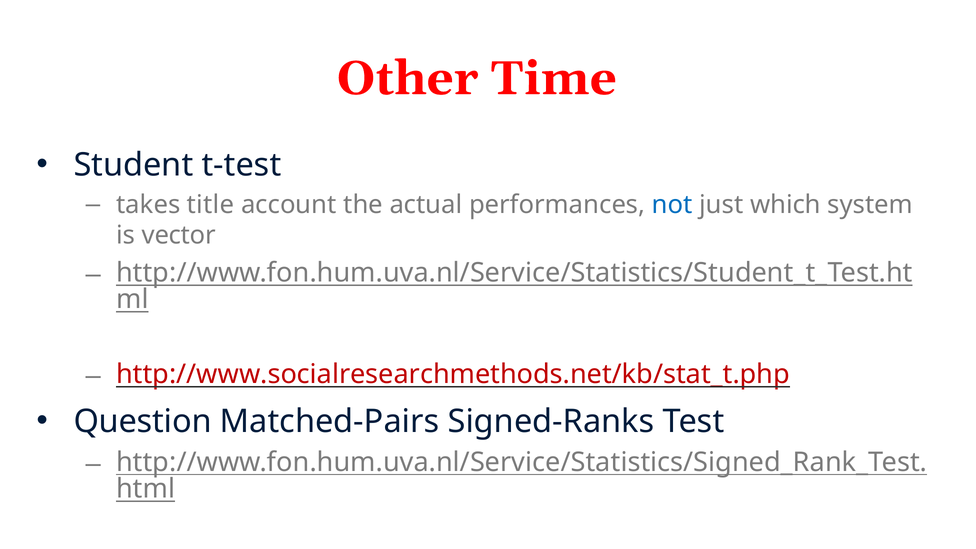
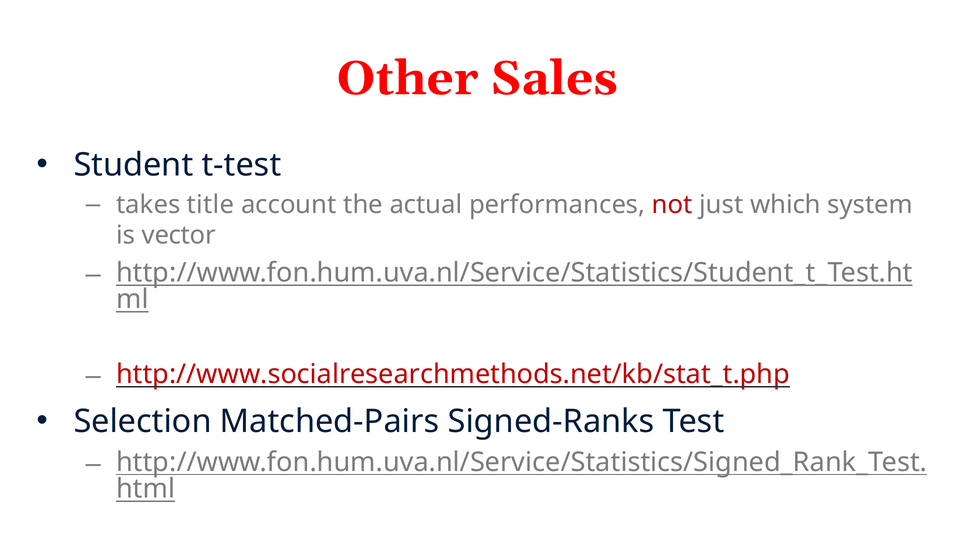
Time: Time -> Sales
not colour: blue -> red
Question: Question -> Selection
